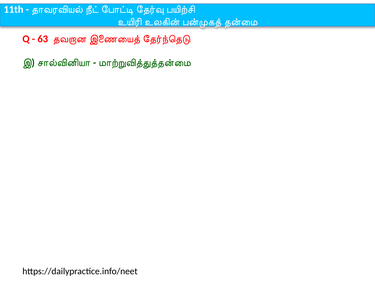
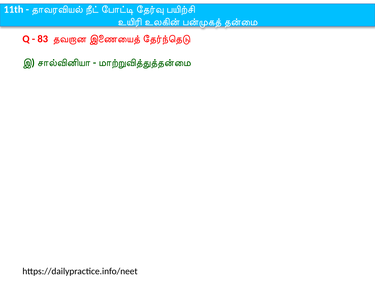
63: 63 -> 83
